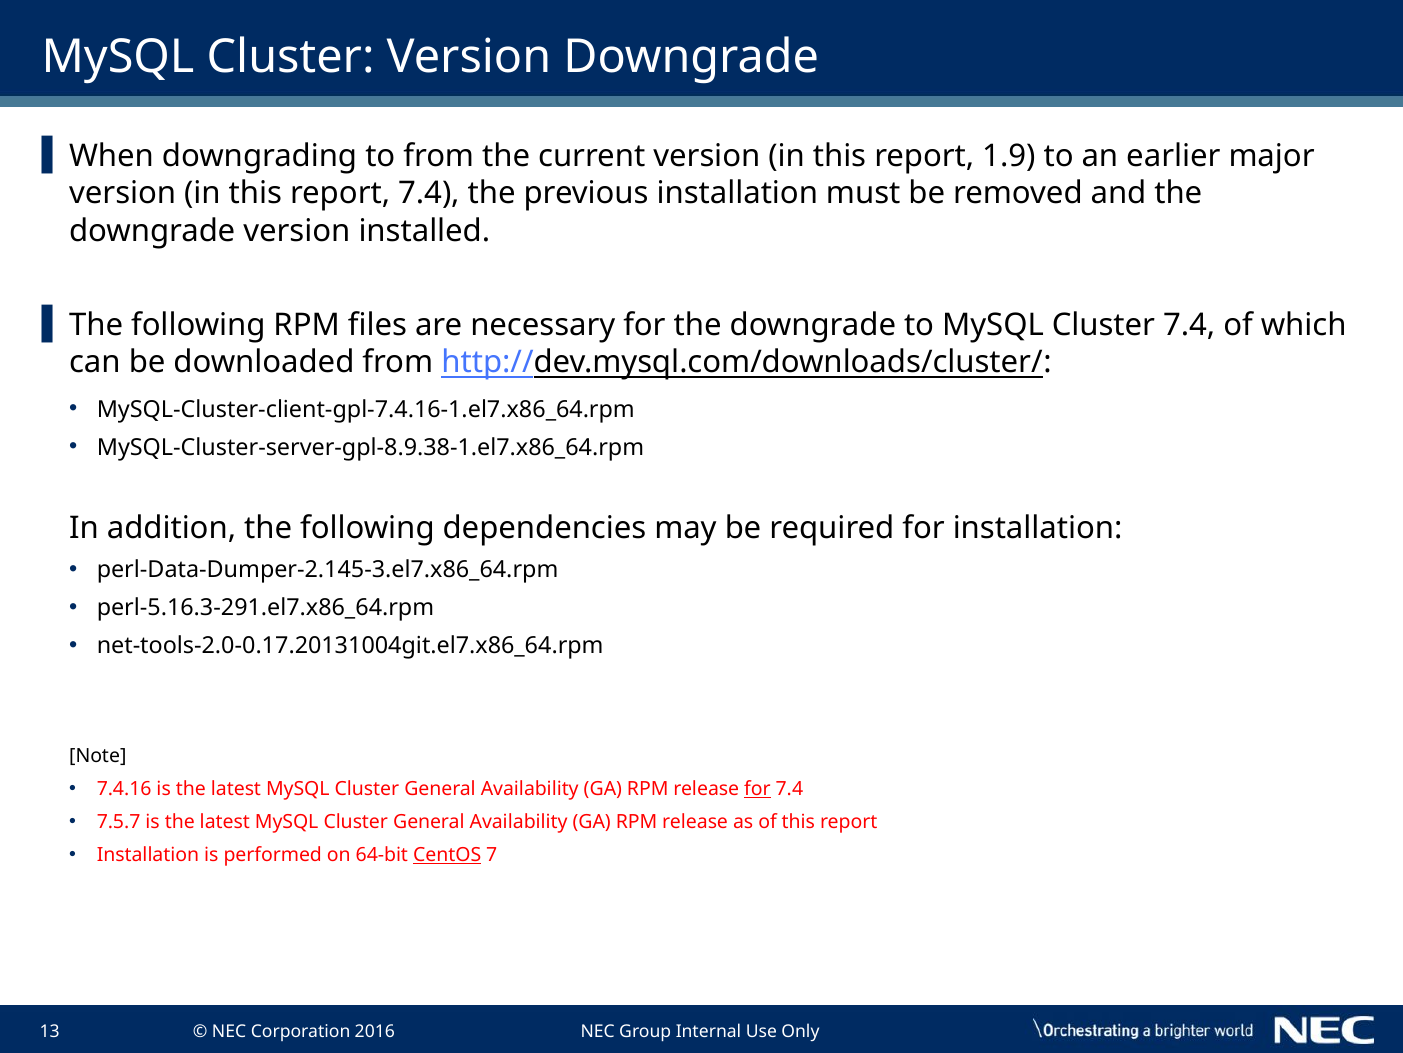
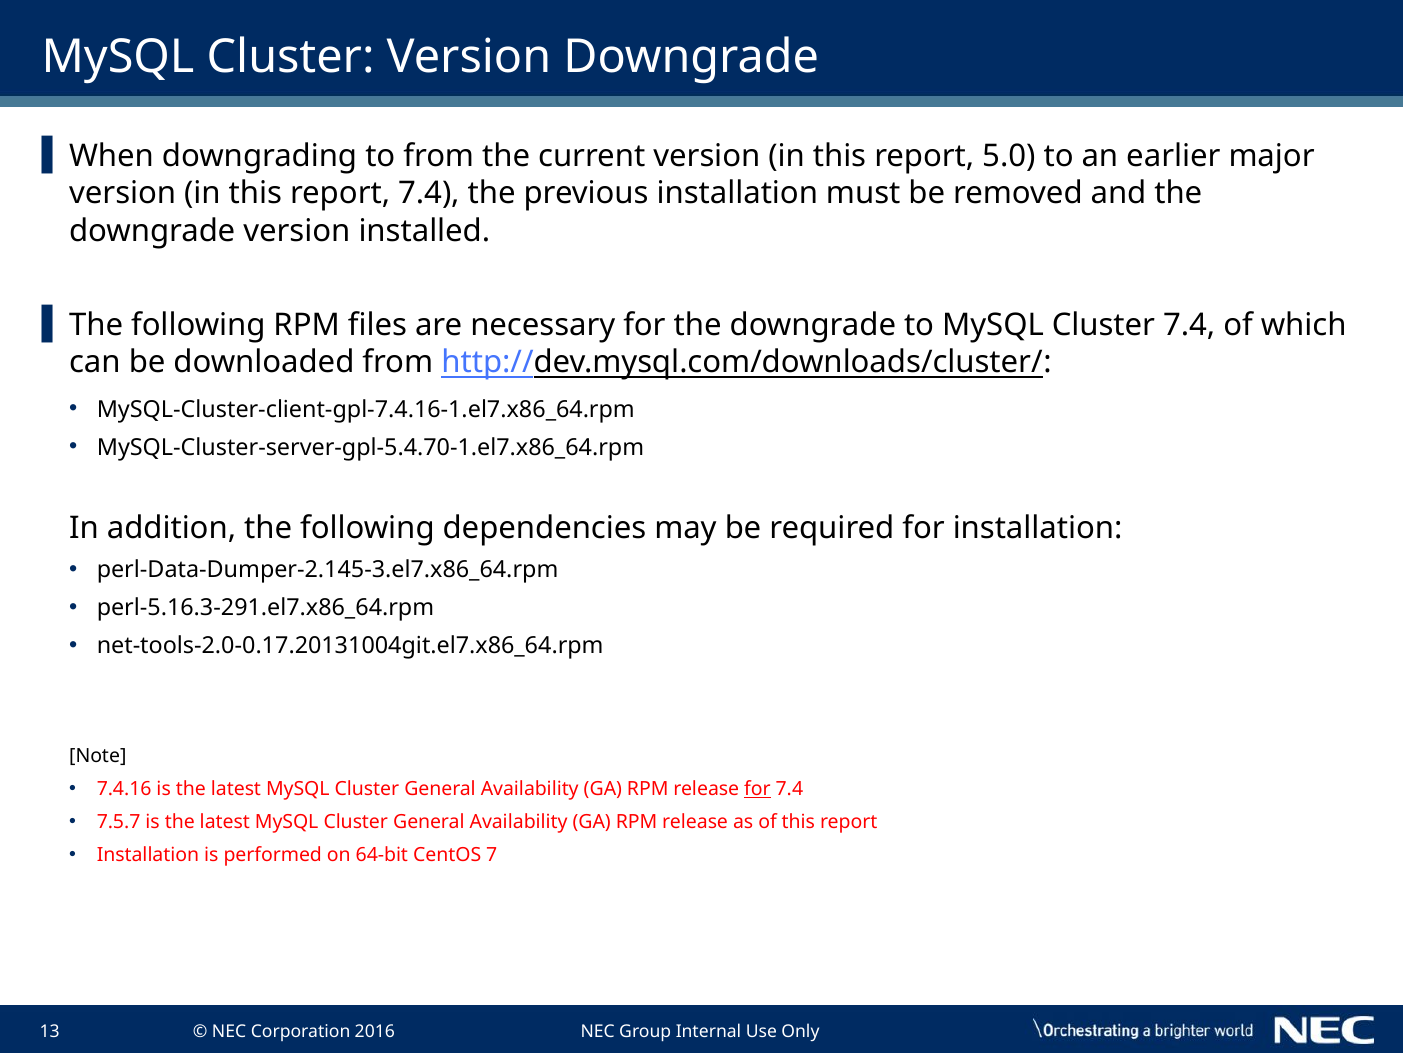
1.9: 1.9 -> 5.0
MySQL-Cluster-server-gpl-8.9.38-1.el7.x86_64.rpm: MySQL-Cluster-server-gpl-8.9.38-1.el7.x86_64.rpm -> MySQL-Cluster-server-gpl-5.4.70-1.el7.x86_64.rpm
CentOS underline: present -> none
